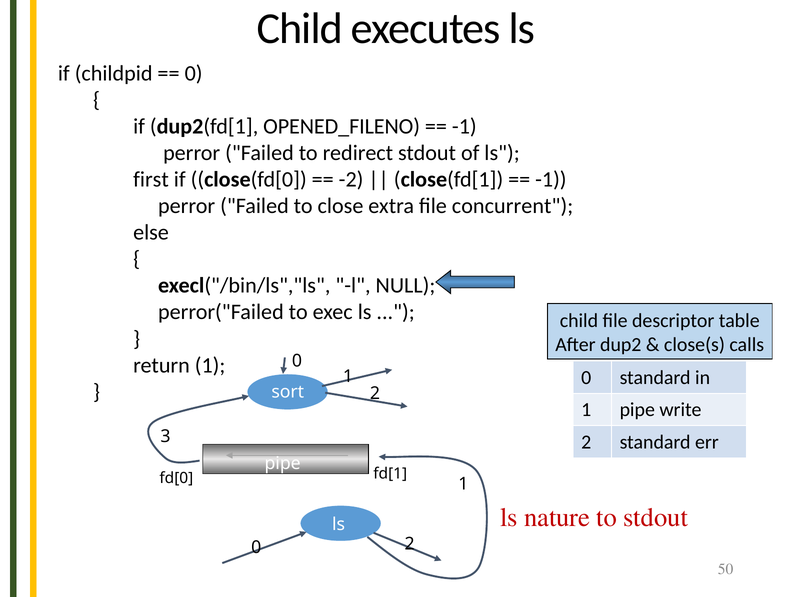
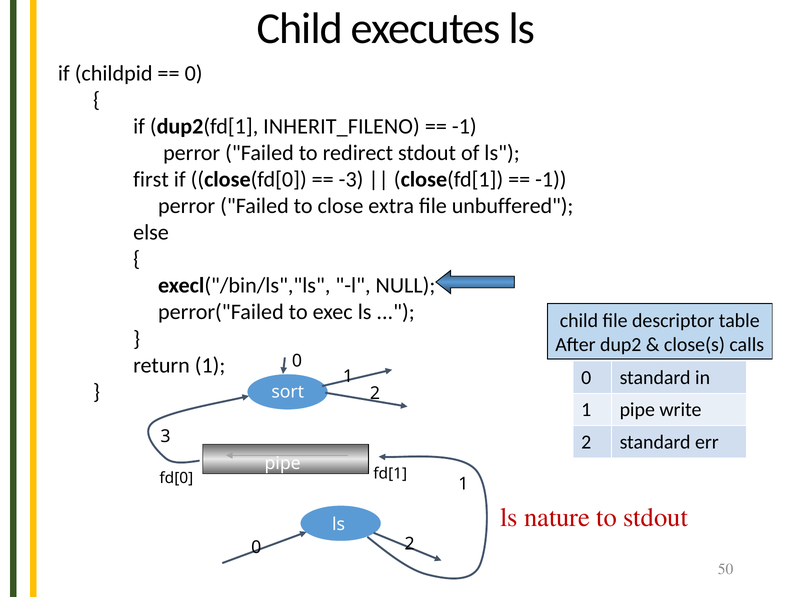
OPENED_FILENO: OPENED_FILENO -> INHERIT_FILENO
-2: -2 -> -3
concurrent: concurrent -> unbuffered
